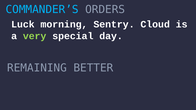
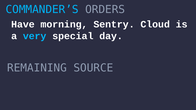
Luck: Luck -> Have
very colour: light green -> light blue
BETTER: BETTER -> SOURCE
